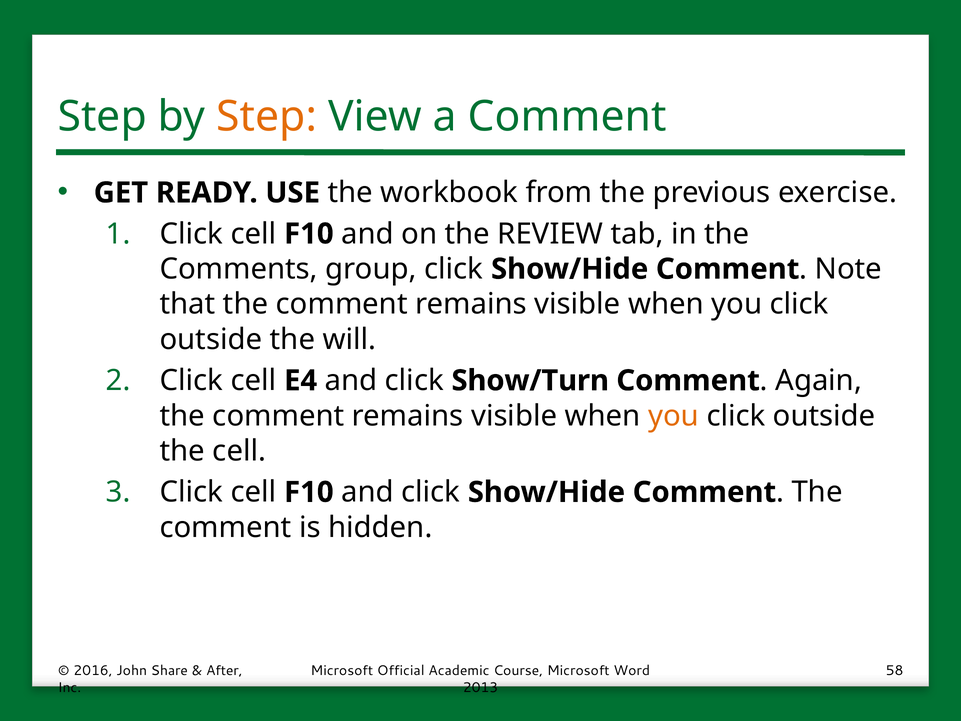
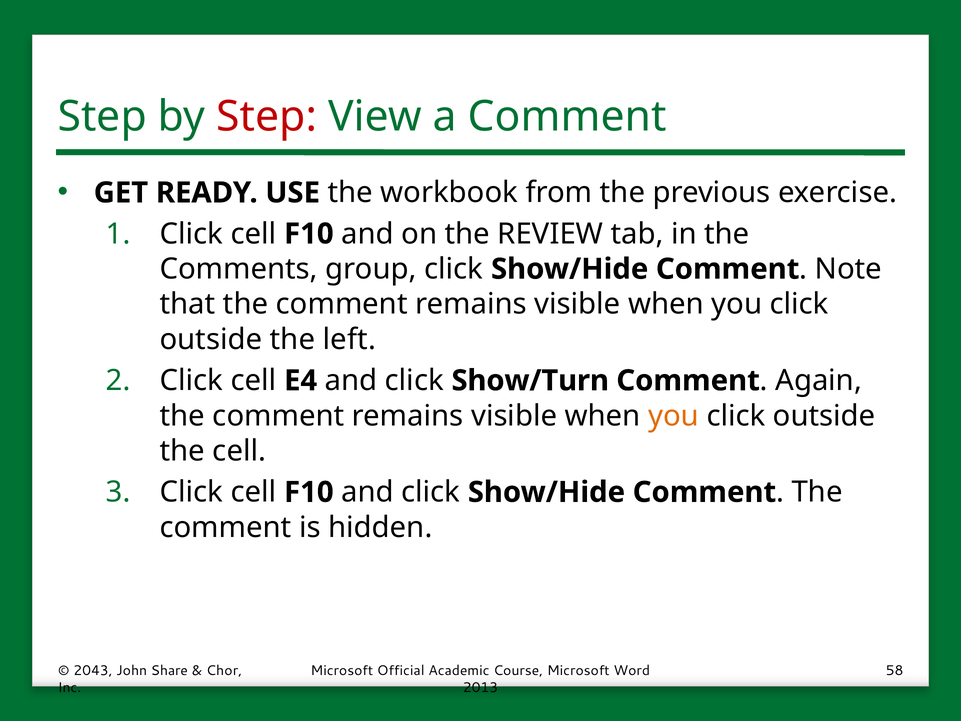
Step at (267, 117) colour: orange -> red
will: will -> left
2016: 2016 -> 2043
After: After -> Chor
